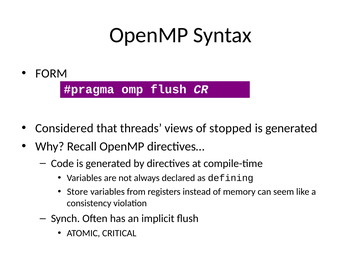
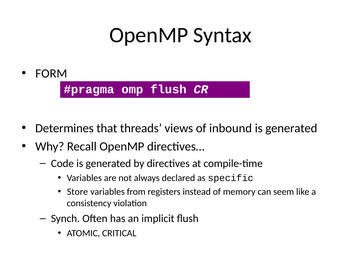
Considered: Considered -> Determines
stopped: stopped -> inbound
defining: defining -> specific
